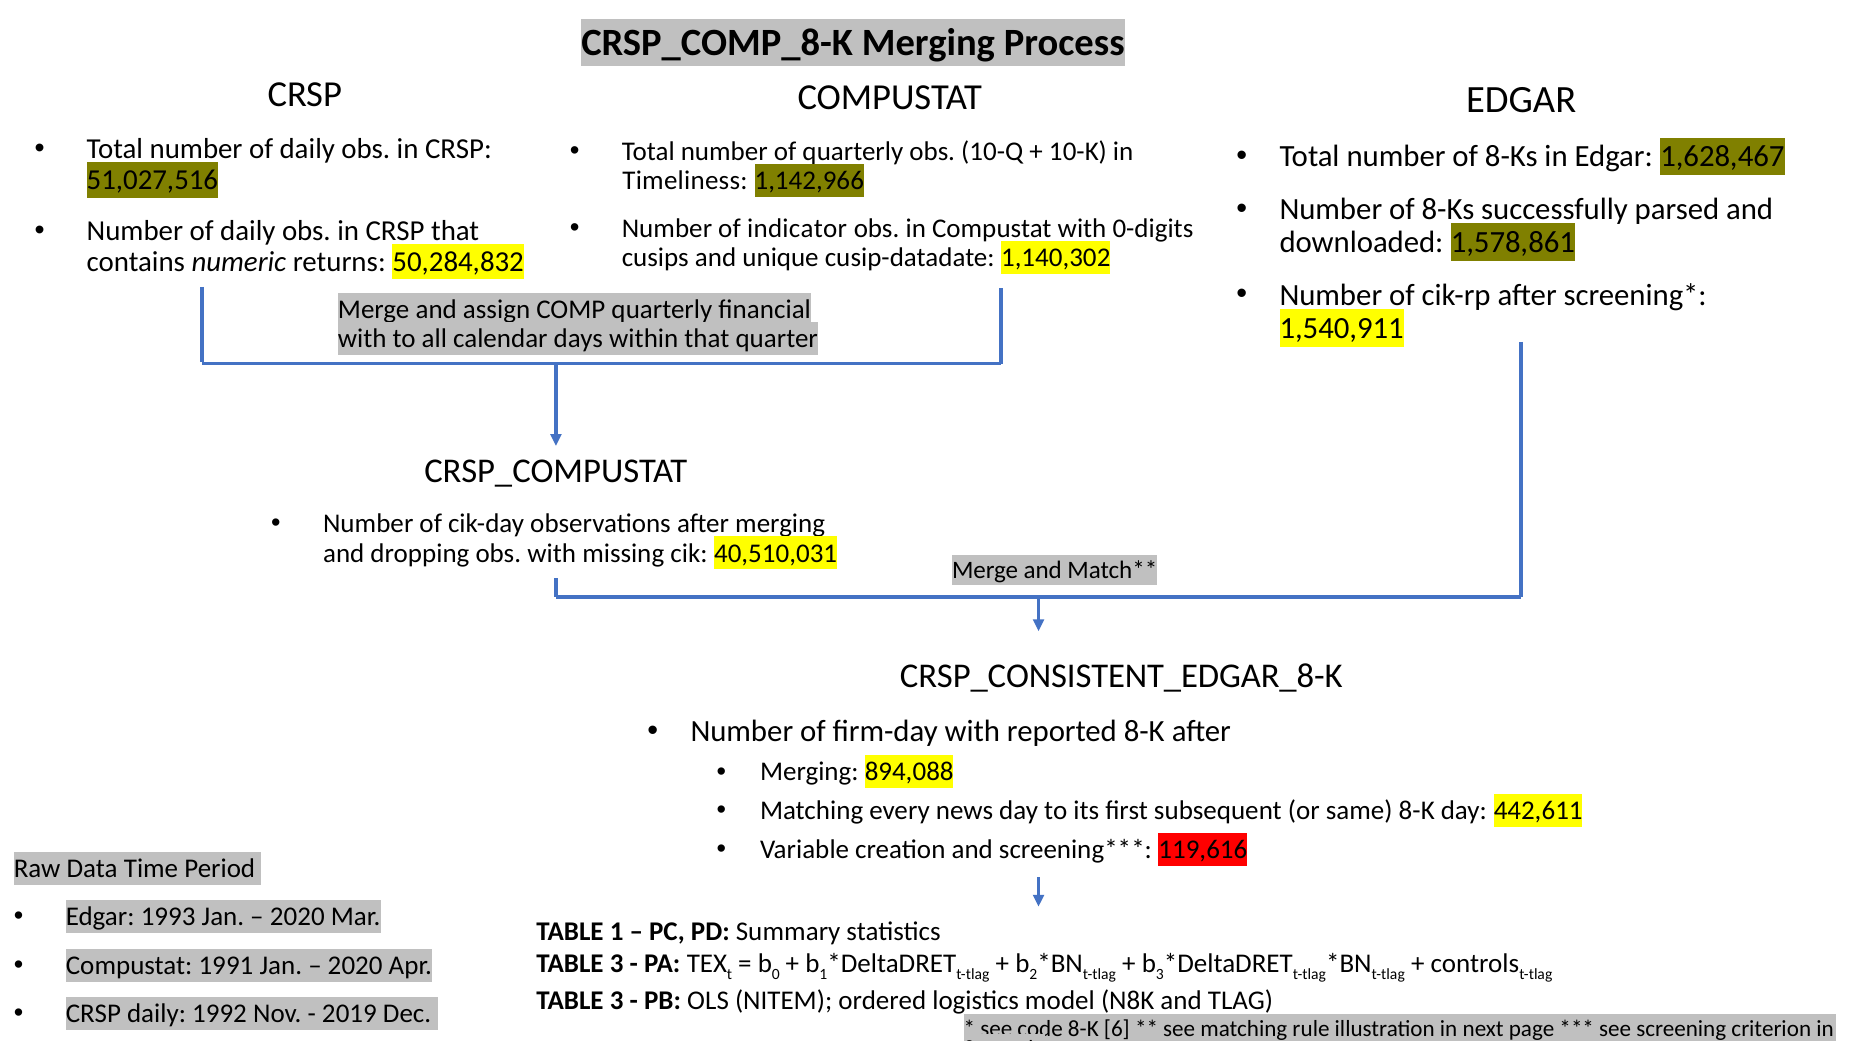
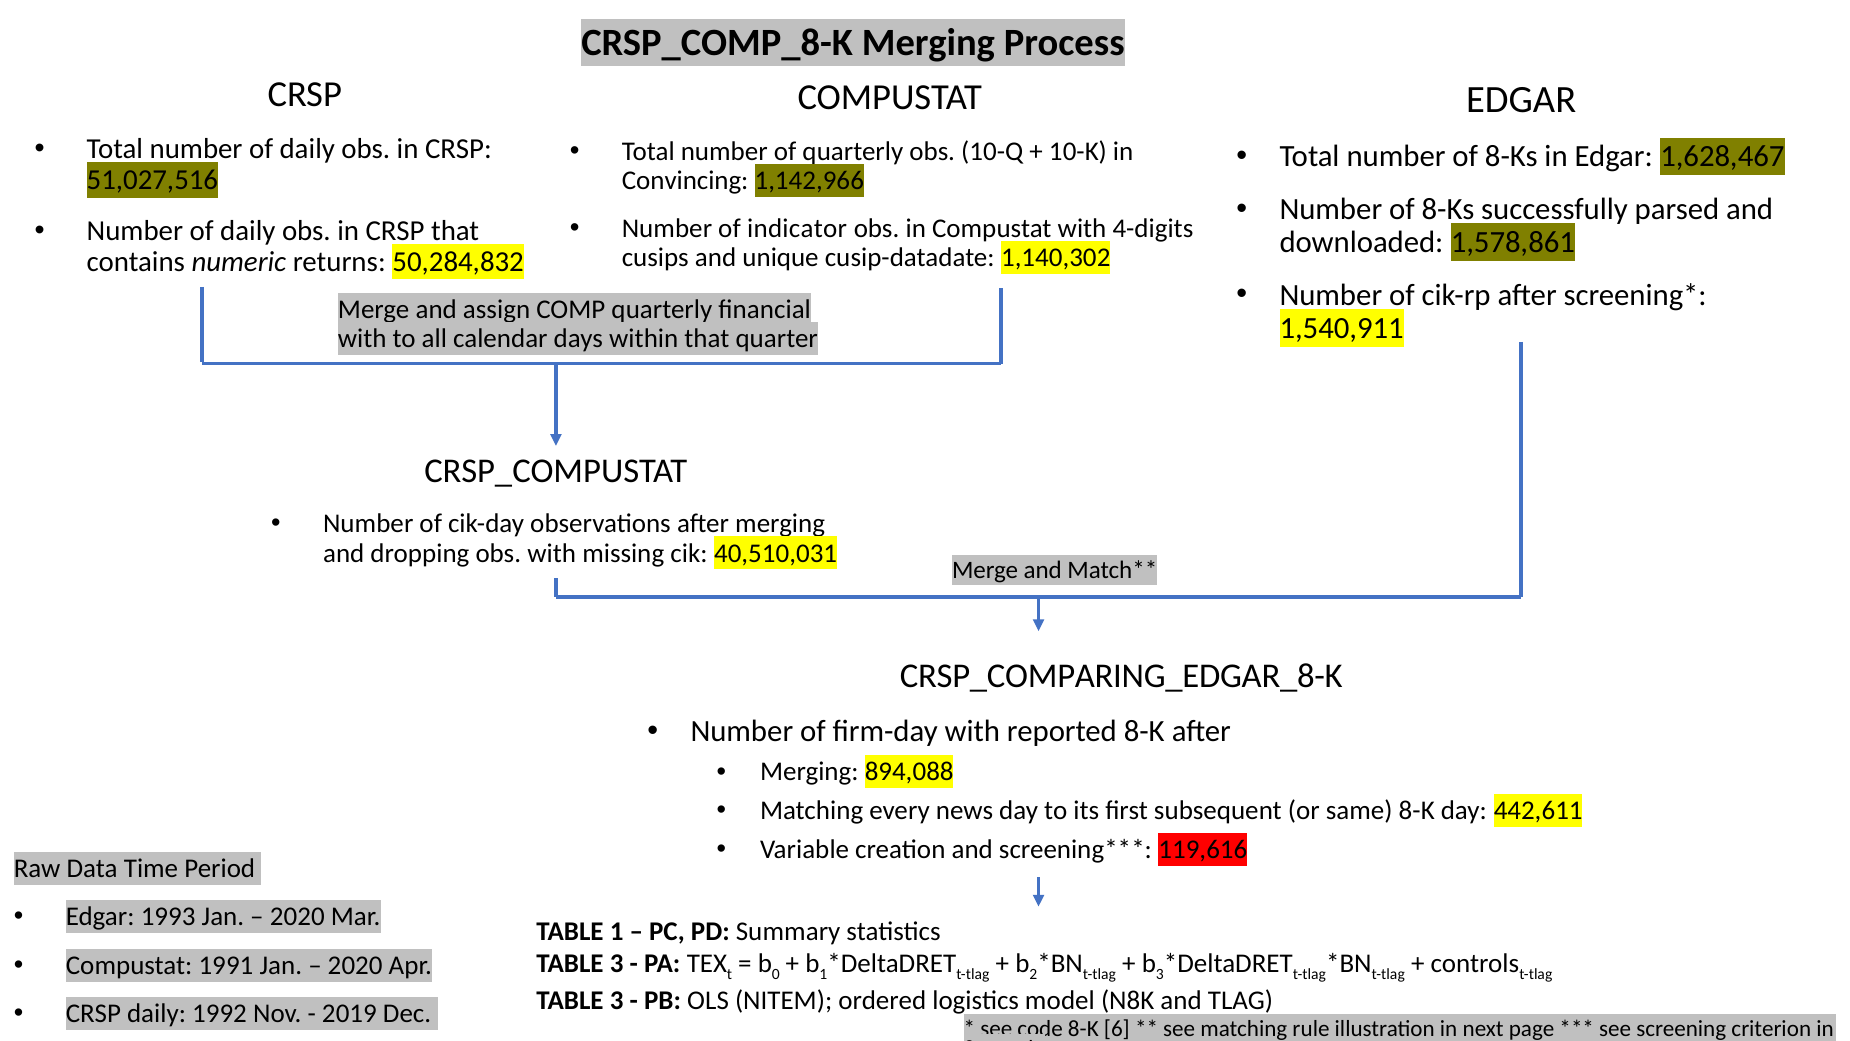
Timeliness: Timeliness -> Convincing
0-digits: 0-digits -> 4-digits
CRSP_CONSISTENT_EDGAR_8-K: CRSP_CONSISTENT_EDGAR_8-K -> CRSP_COMPARING_EDGAR_8-K
